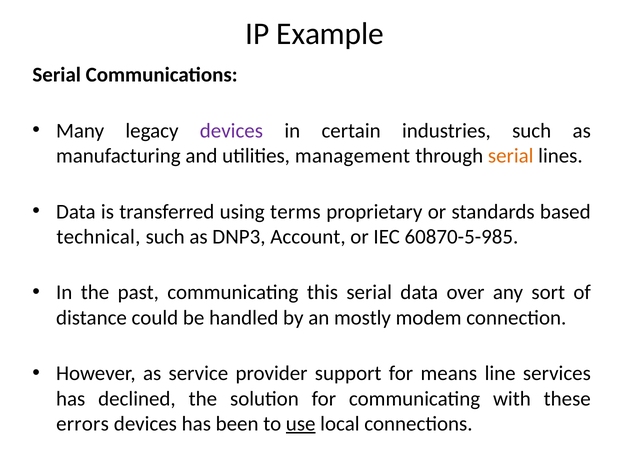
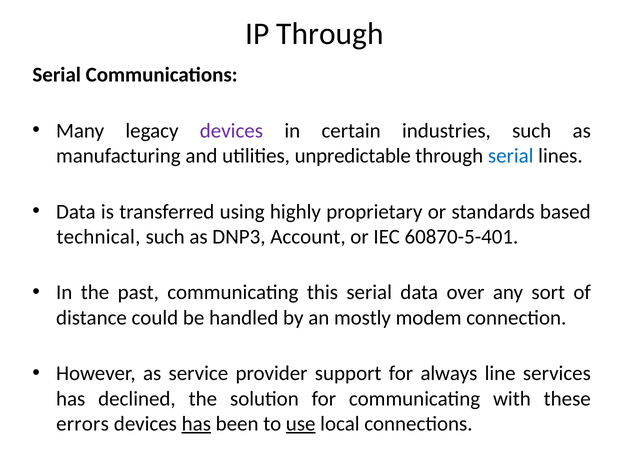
IP Example: Example -> Through
management: management -> unpredictable
serial at (511, 156) colour: orange -> blue
terms: terms -> highly
60870-5-985: 60870-5-985 -> 60870-5-401
means: means -> always
has at (196, 424) underline: none -> present
